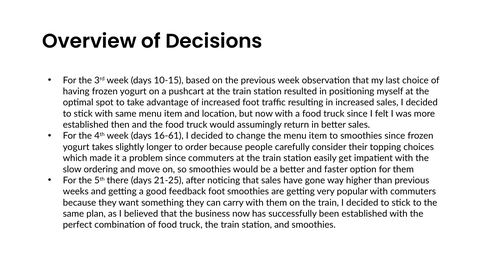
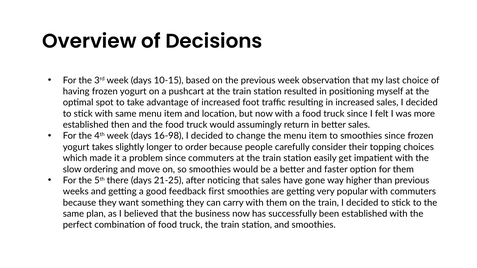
16-61: 16-61 -> 16-98
feedback foot: foot -> first
